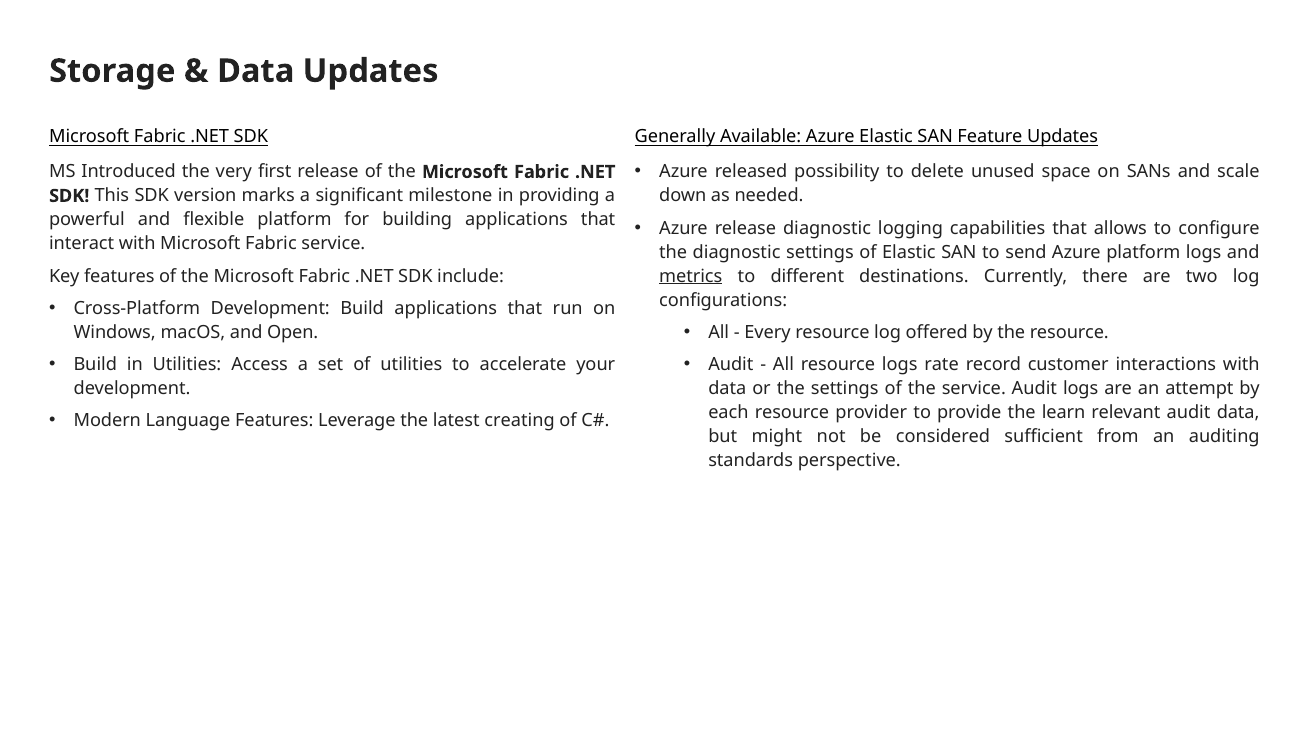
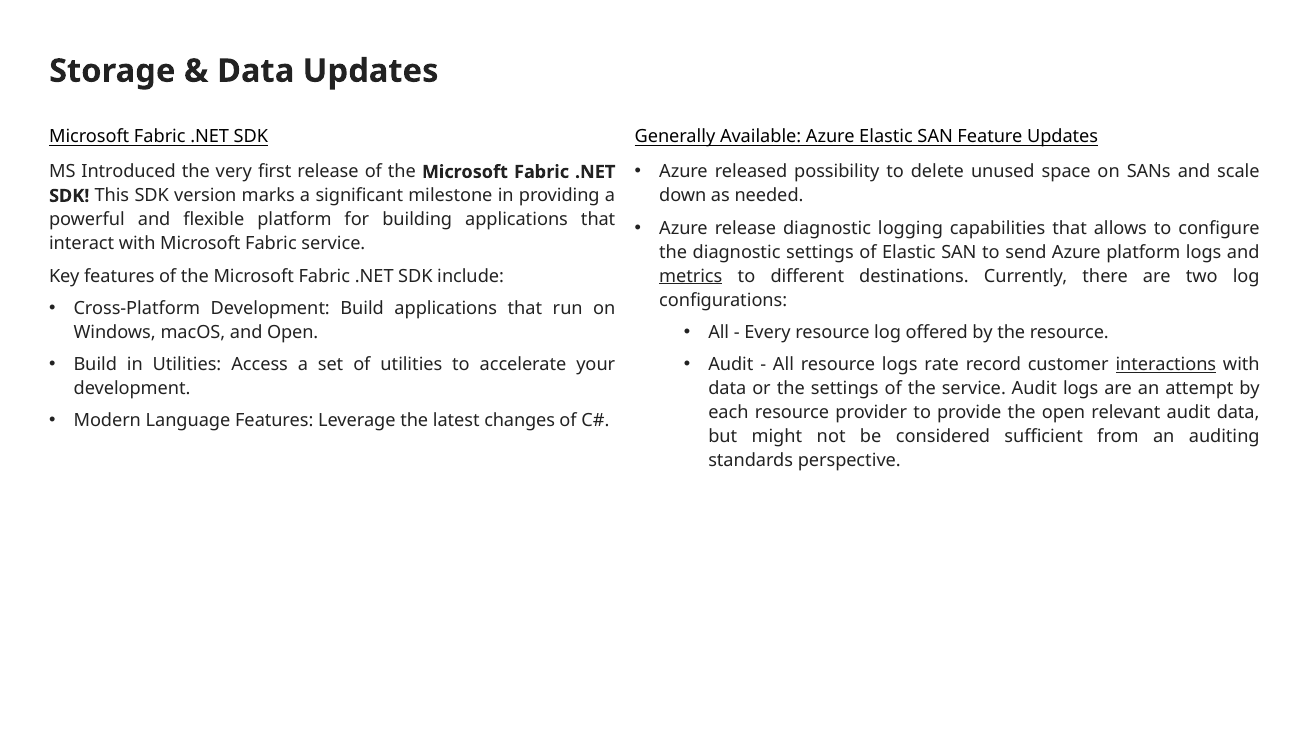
interactions underline: none -> present
the learn: learn -> open
creating: creating -> changes
